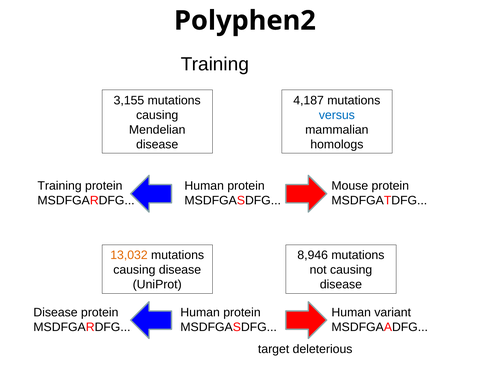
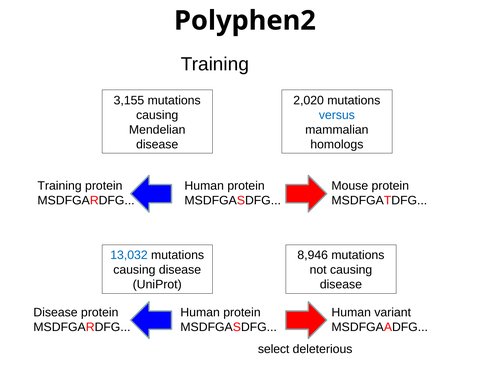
4,187: 4,187 -> 2,020
13,032 colour: orange -> blue
target: target -> select
